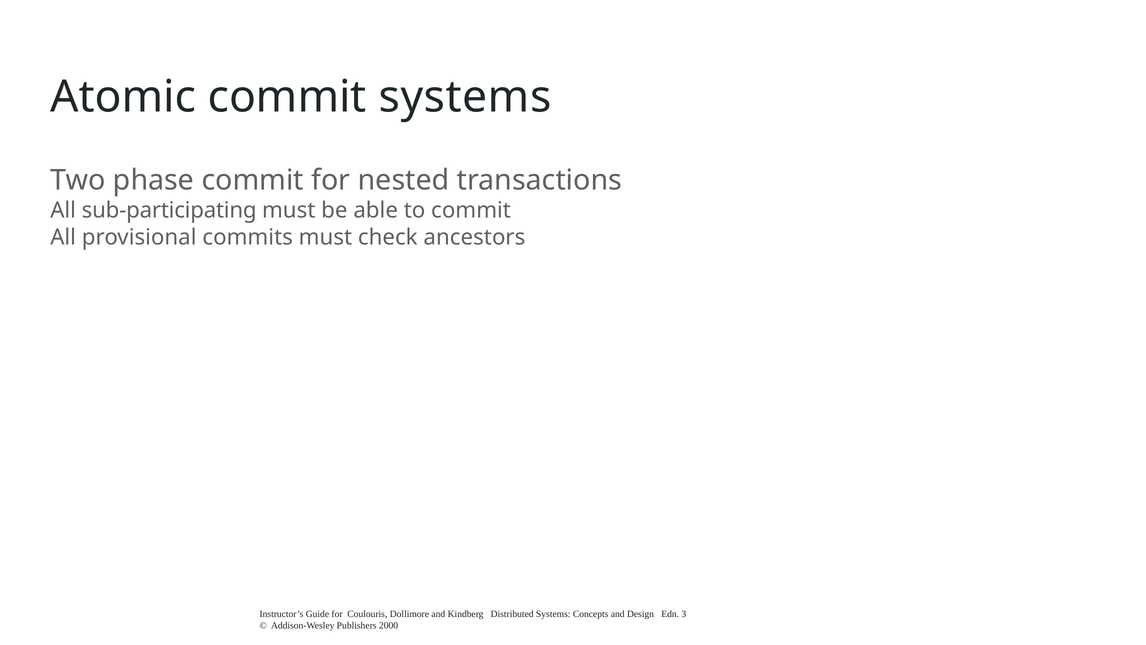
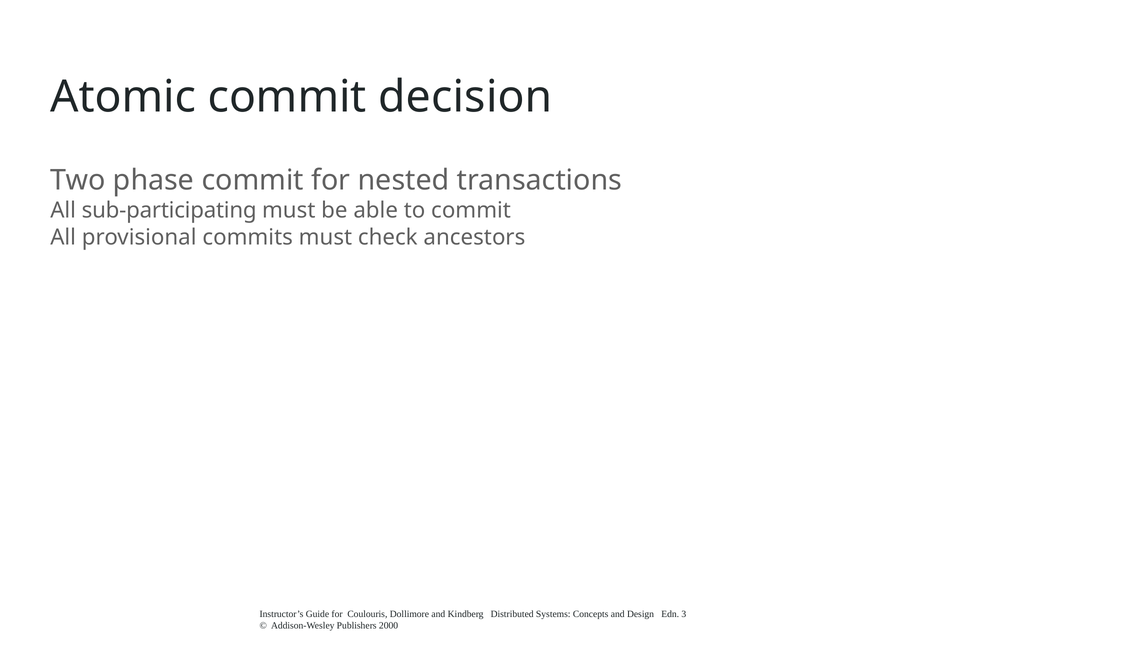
commit systems: systems -> decision
